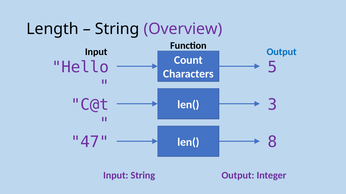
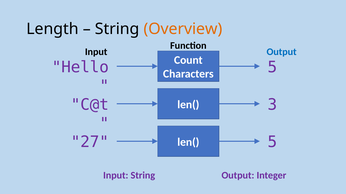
Overview colour: purple -> orange
47: 47 -> 27
len( 8: 8 -> 5
